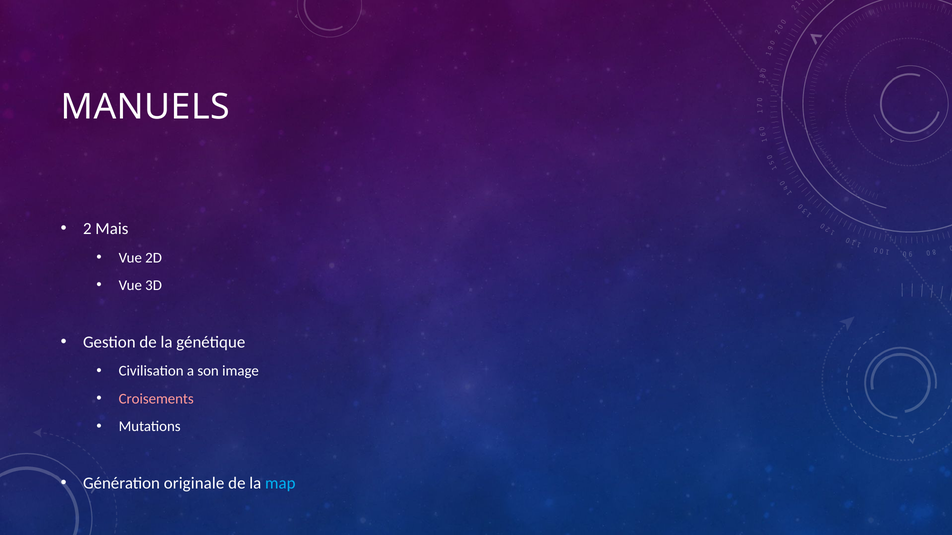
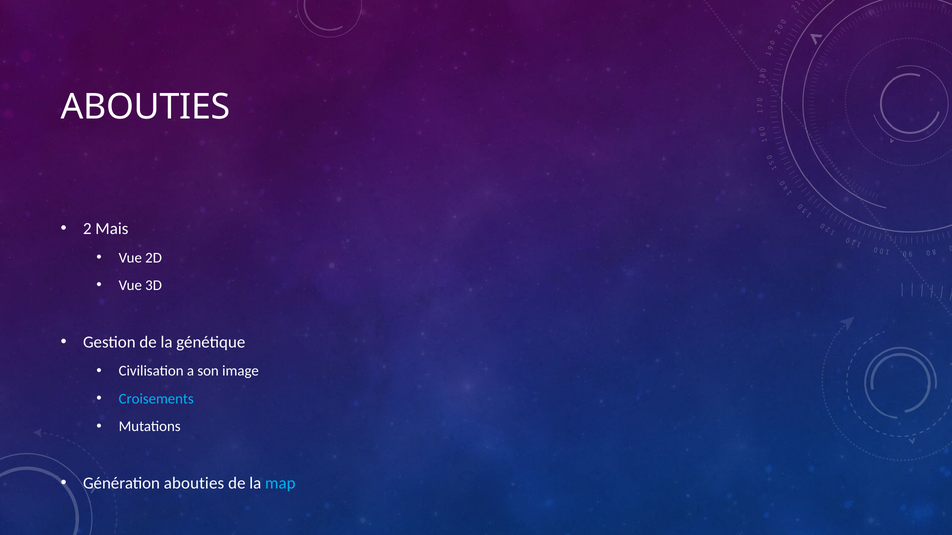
MANUELS at (145, 107): MANUELS -> ABOUTIES
Croisements colour: pink -> light blue
Génération originale: originale -> abouties
